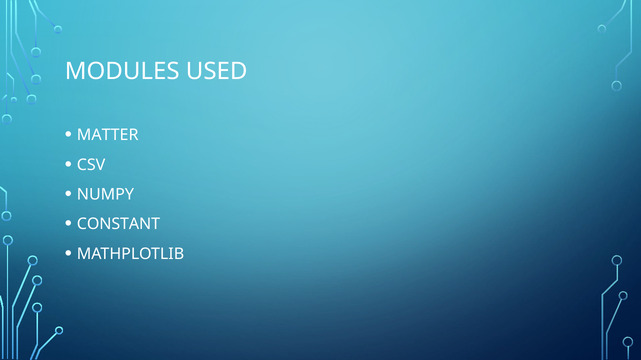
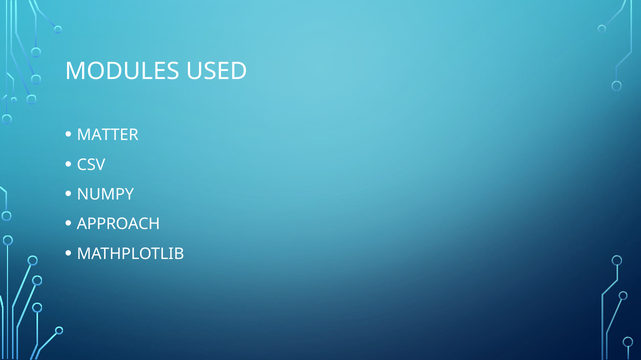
CONSTANT: CONSTANT -> APPROACH
